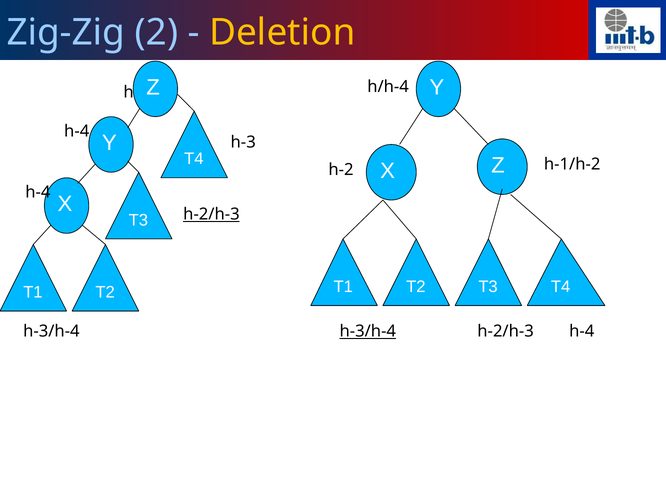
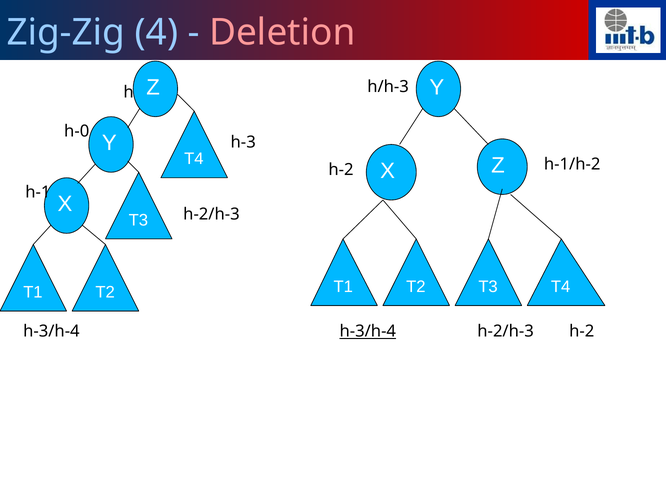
2: 2 -> 4
Deletion colour: yellow -> pink
h/h-4: h/h-4 -> h/h-3
h-4 at (77, 131): h-4 -> h-0
h-4 at (38, 192): h-4 -> h-1
h-2/h-3 at (211, 214) underline: present -> none
h-4 at (582, 331): h-4 -> h-2
